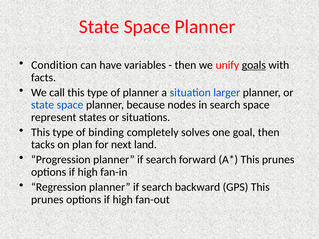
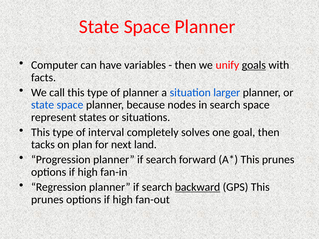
Condition: Condition -> Computer
binding: binding -> interval
backward underline: none -> present
